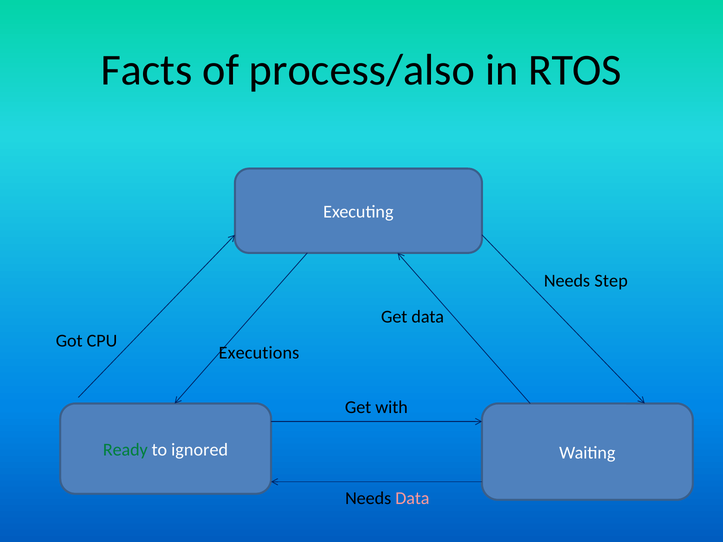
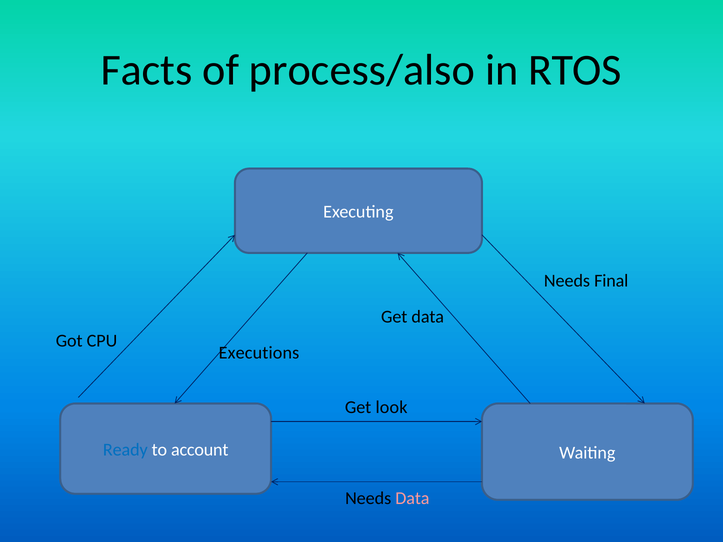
Step: Step -> Final
with: with -> look
Ready colour: green -> blue
ignored: ignored -> account
